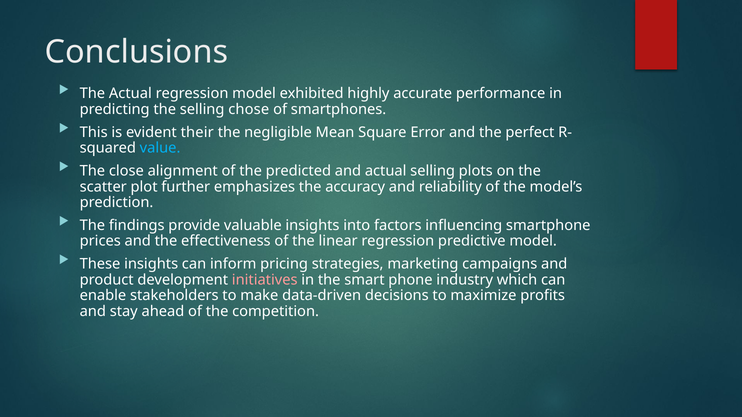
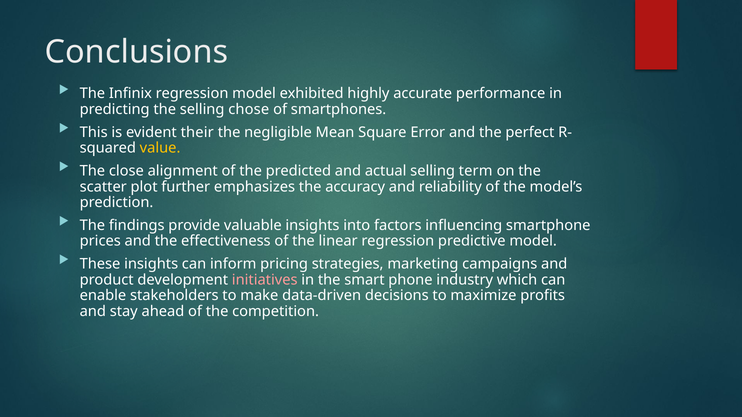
The Actual: Actual -> Infinix
value colour: light blue -> yellow
plots: plots -> term
